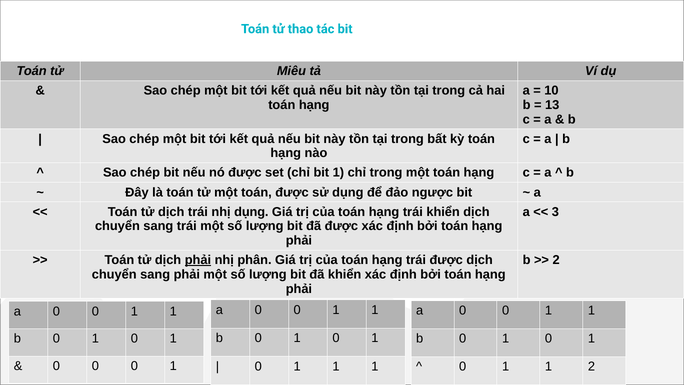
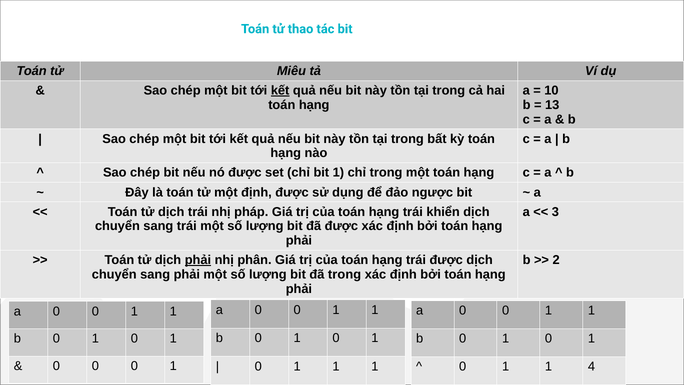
kết at (280, 91) underline: none -> present
tử một toán: toán -> định
nhị dụng: dụng -> pháp
đã khiển: khiển -> trong
1 2: 2 -> 4
